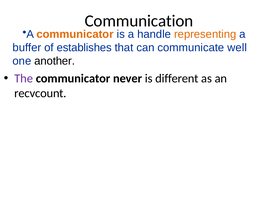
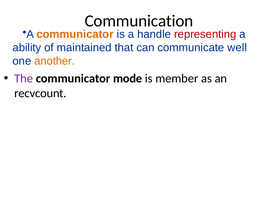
representing colour: orange -> red
buffer: buffer -> ability
establishes: establishes -> maintained
another colour: black -> orange
never: never -> mode
different: different -> member
